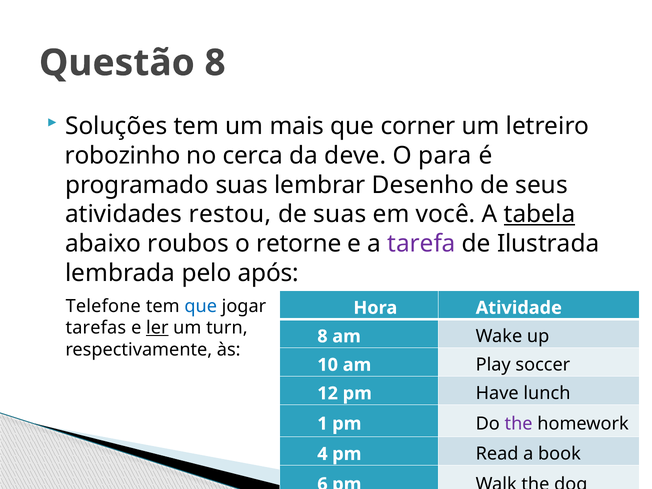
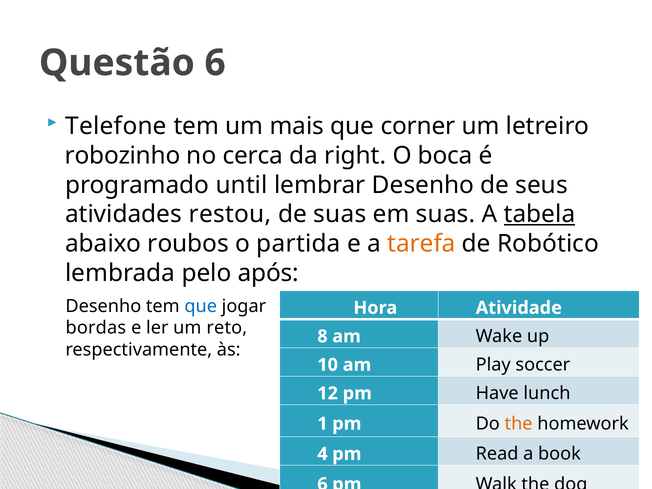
Questão 8: 8 -> 6
Soluções: Soluções -> Telefone
deve: deve -> right
para: para -> boca
programado suas: suas -> until
em você: você -> suas
retorne: retorne -> partida
tarefa colour: purple -> orange
Ilustrada: Ilustrada -> Robótico
Telefone at (103, 306): Telefone -> Desenho
tarefas: tarefas -> bordas
ler underline: present -> none
turn: turn -> reto
the at (519, 424) colour: purple -> orange
